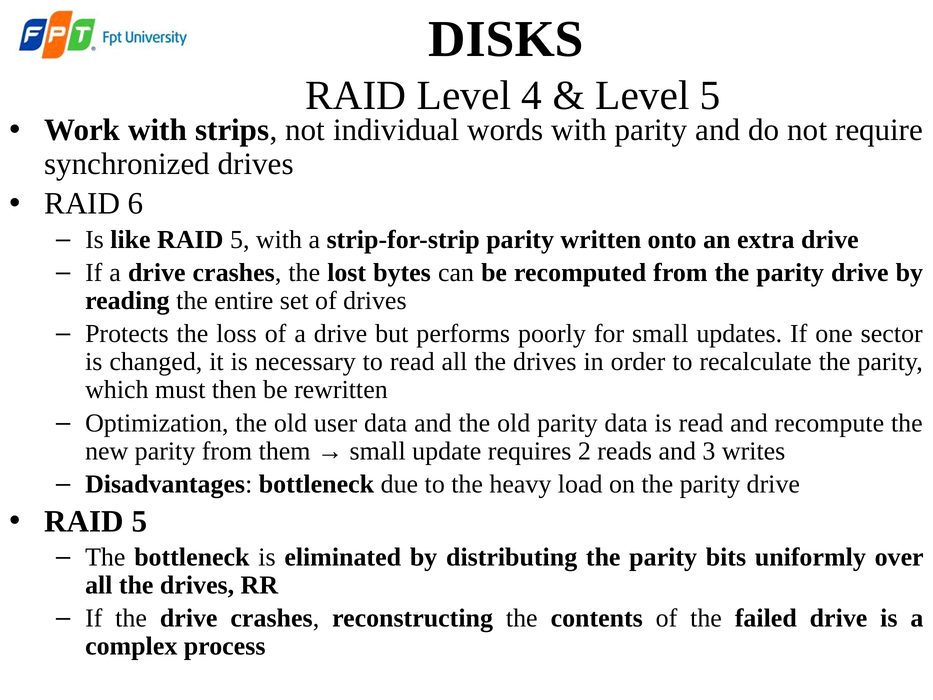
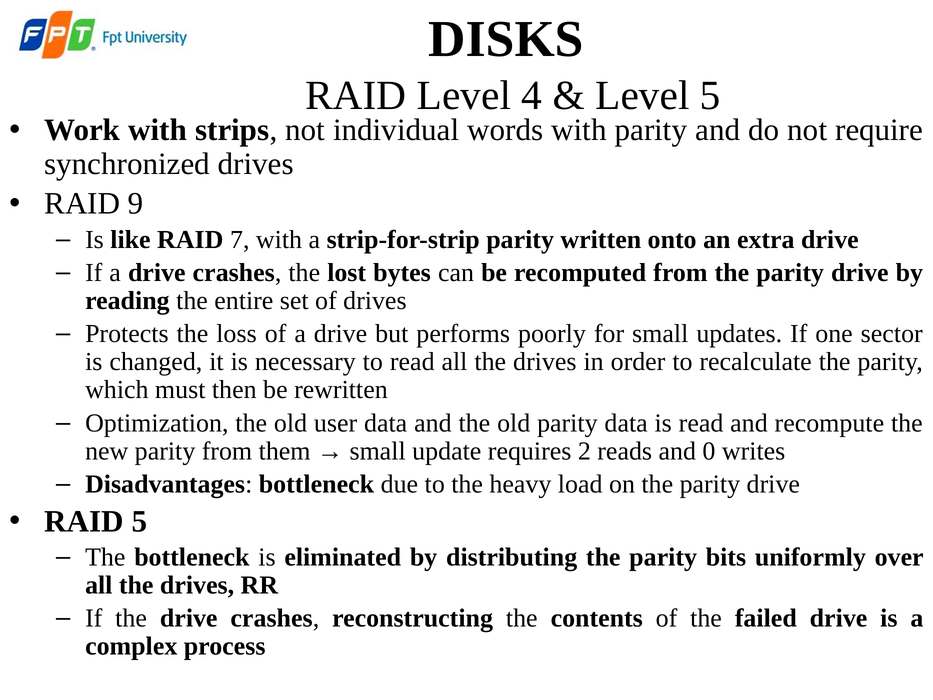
6: 6 -> 9
like RAID 5: 5 -> 7
3: 3 -> 0
